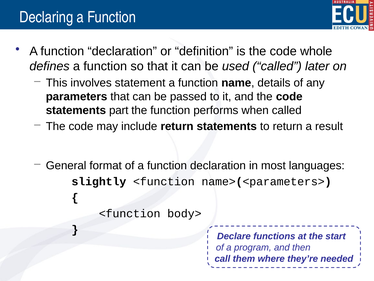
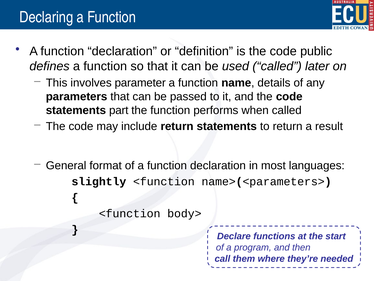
whole: whole -> public
statement: statement -> parameter
